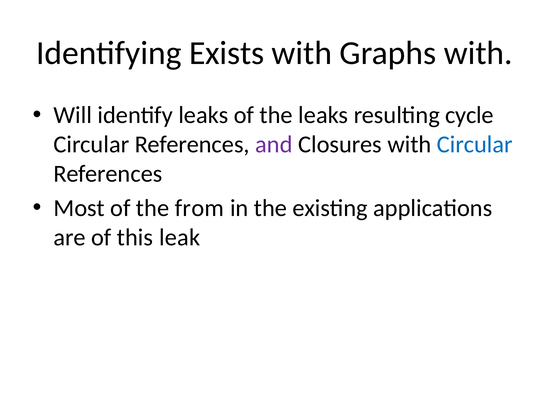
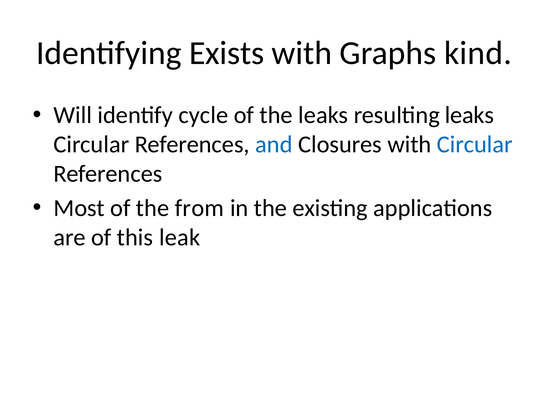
Graphs with: with -> kind
identify leaks: leaks -> cycle
resulting cycle: cycle -> leaks
and colour: purple -> blue
